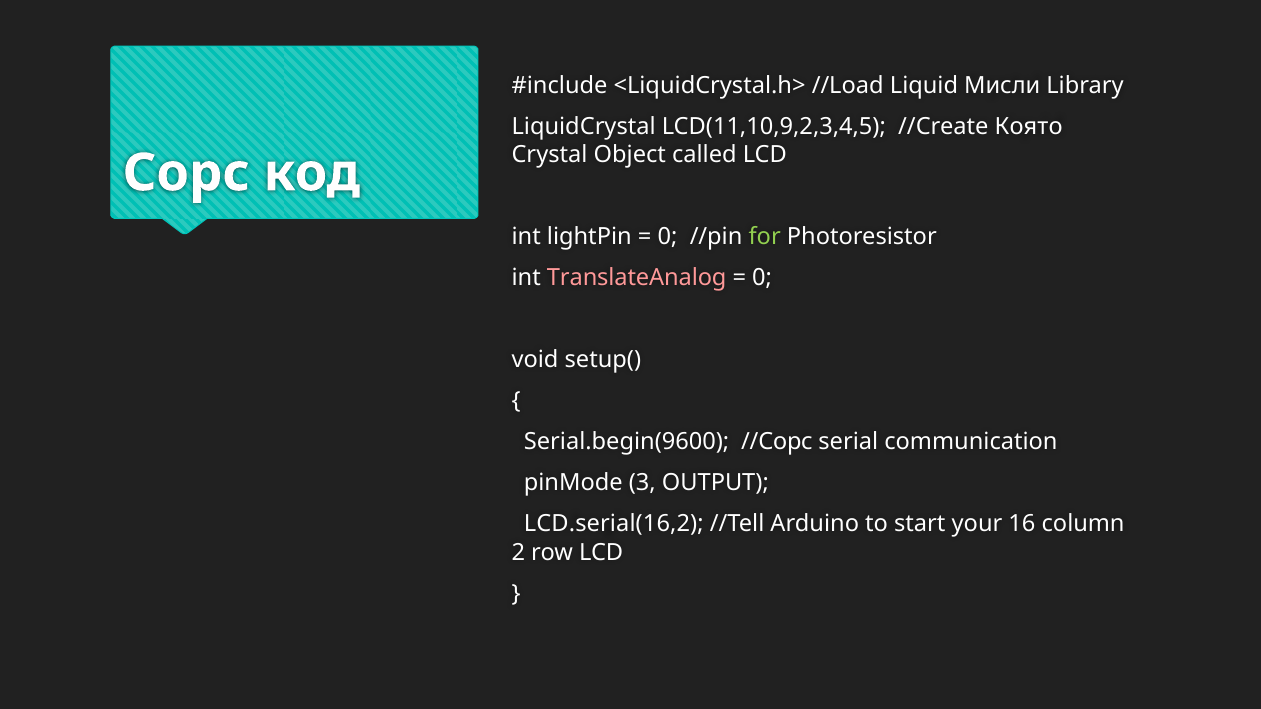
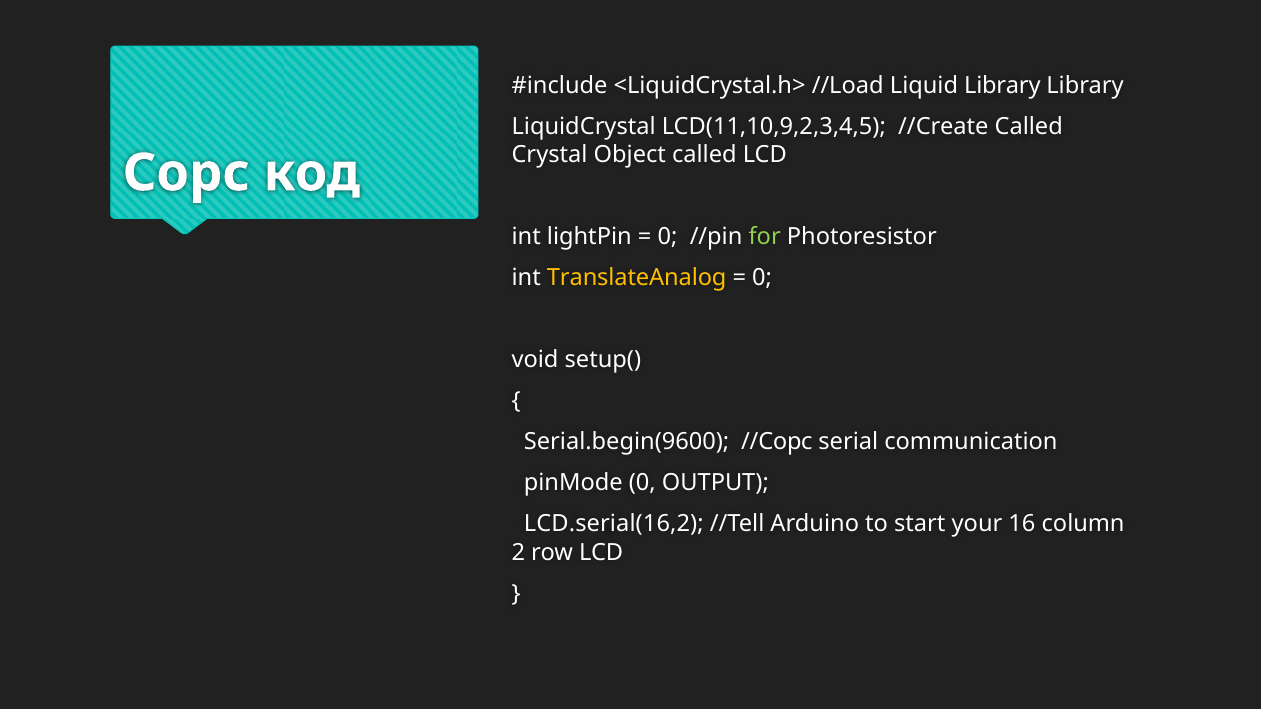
Liquid Мисли: Мисли -> Library
//Create Която: Която -> Called
TranslateAnalog colour: pink -> yellow
pinMode 3: 3 -> 0
